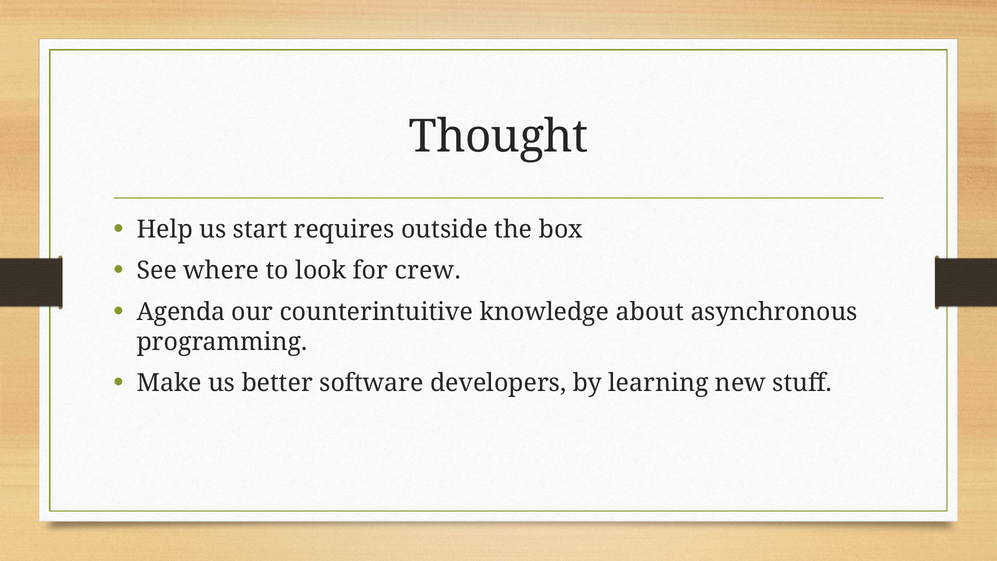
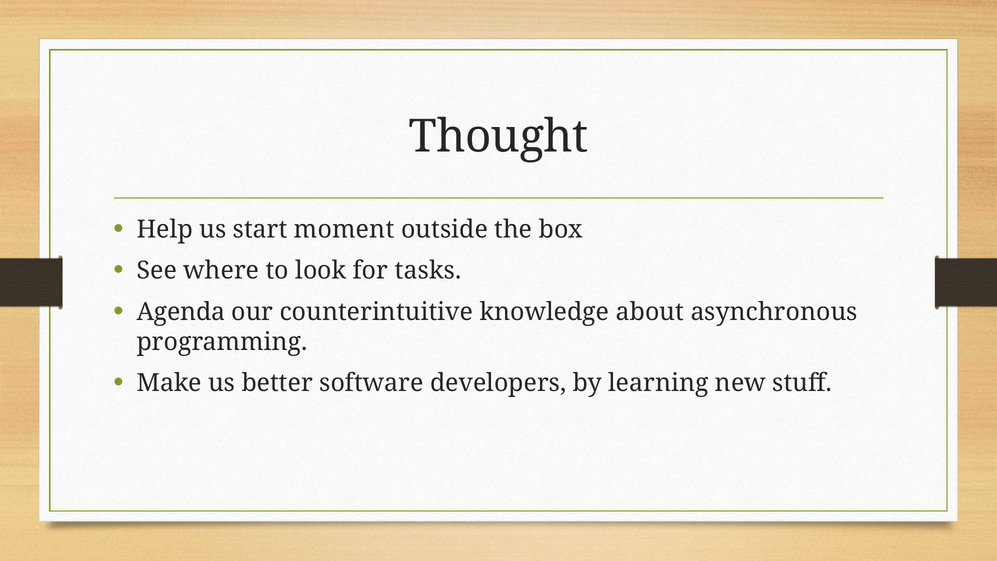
requires: requires -> moment
crew: crew -> tasks
